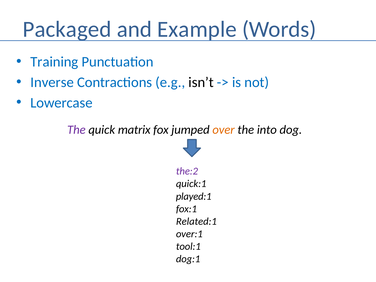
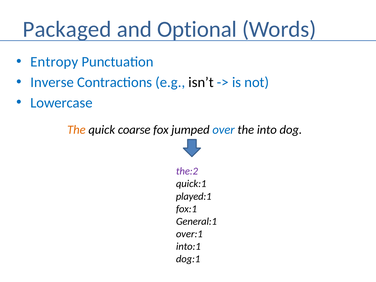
Example: Example -> Optional
Training: Training -> Entropy
The at (76, 130) colour: purple -> orange
matrix: matrix -> coarse
over colour: orange -> blue
Related:1: Related:1 -> General:1
tool:1: tool:1 -> into:1
